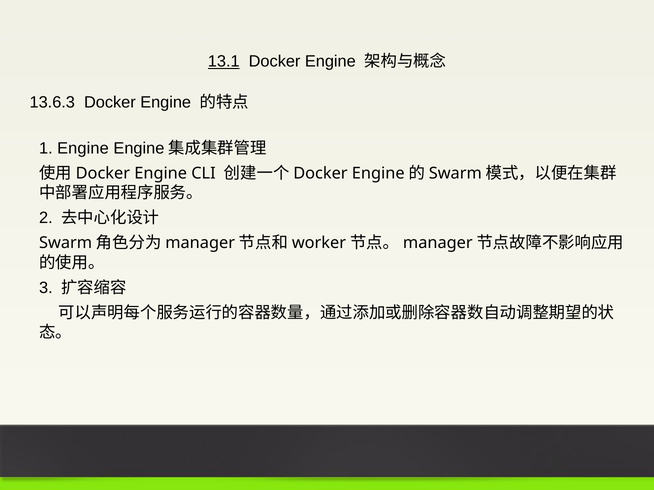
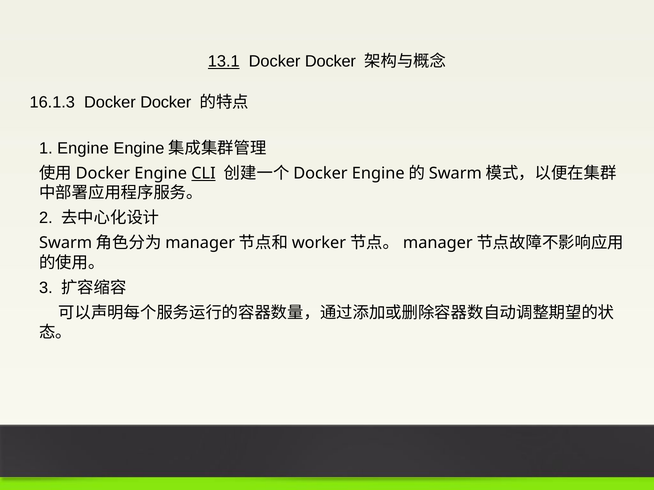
Engine at (330, 62): Engine -> Docker
13.6.3: 13.6.3 -> 16.1.3
Engine at (166, 102): Engine -> Docker
CLI underline: none -> present
